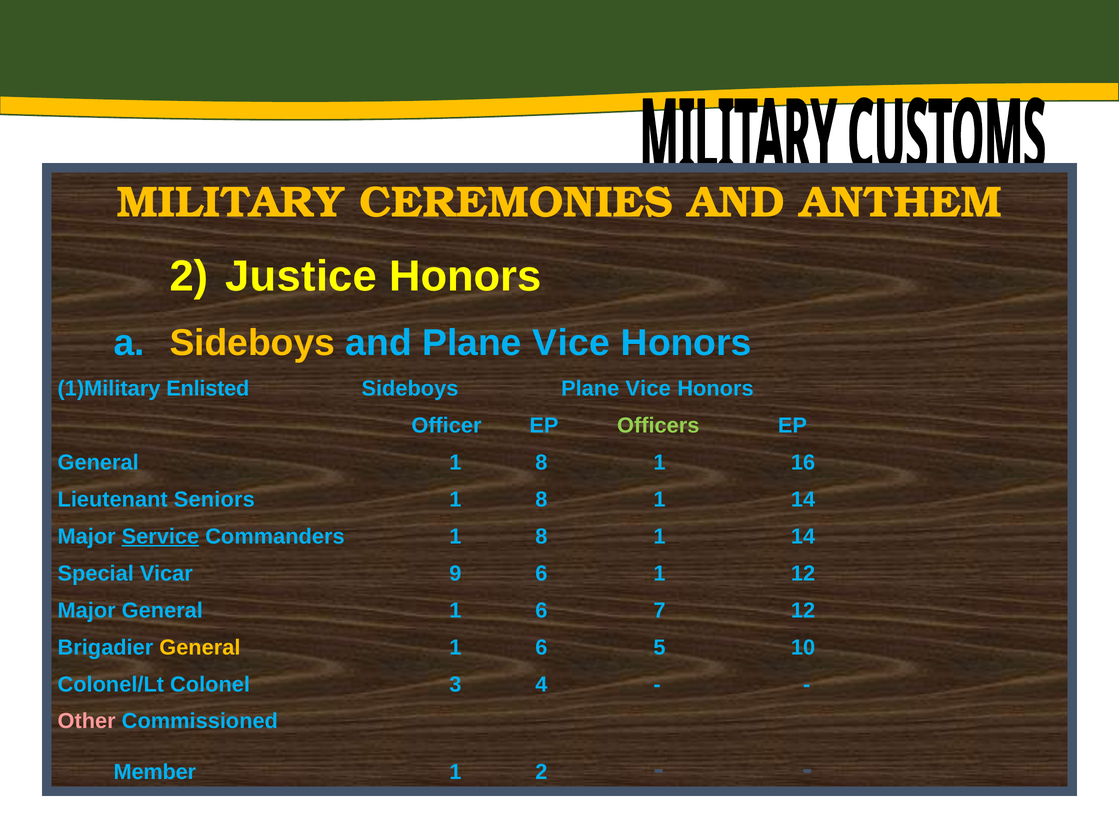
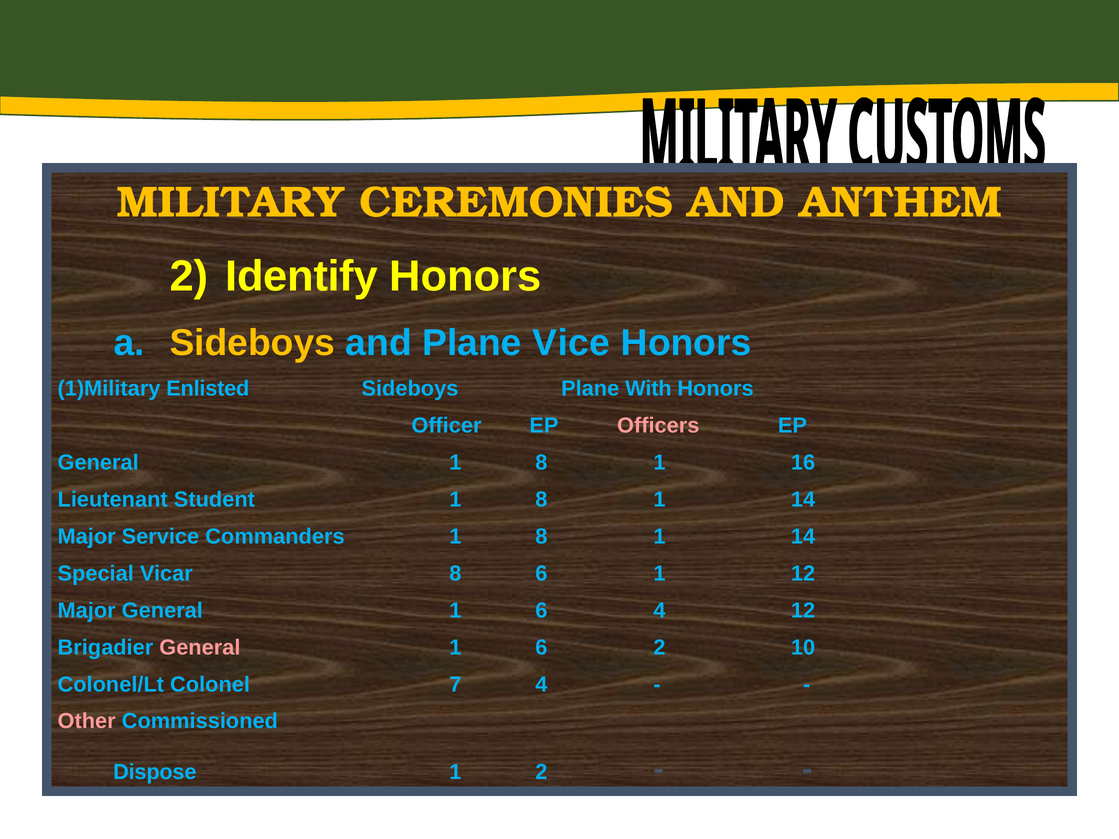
Justice: Justice -> Identify
Sideboys Plane Vice: Vice -> With
Officers colour: light green -> pink
Seniors: Seniors -> Student
Service underline: present -> none
Vicar 9: 9 -> 8
6 7: 7 -> 4
General at (200, 648) colour: yellow -> pink
6 5: 5 -> 2
3: 3 -> 7
Member: Member -> Dispose
